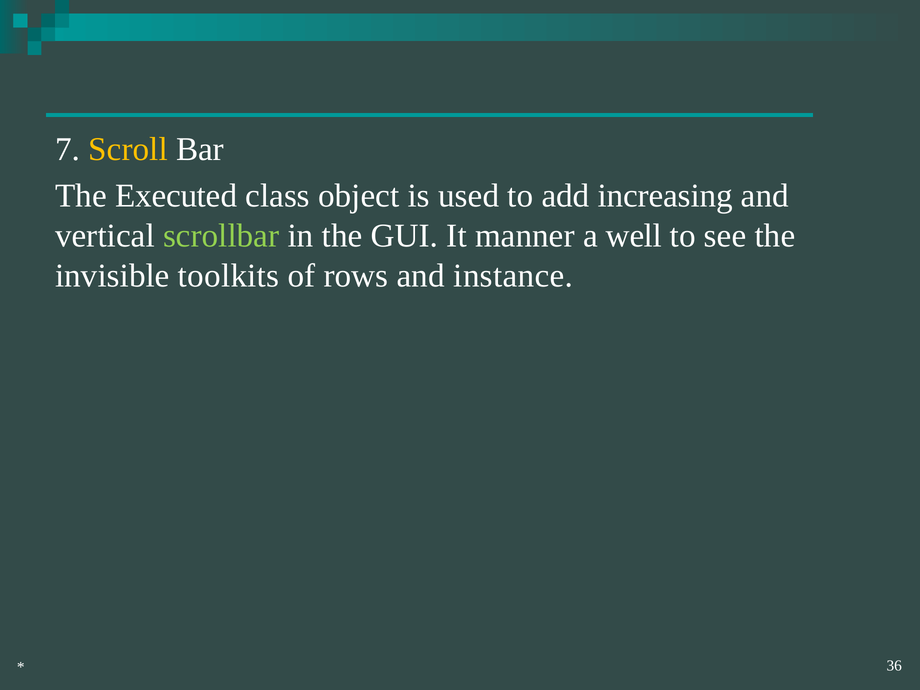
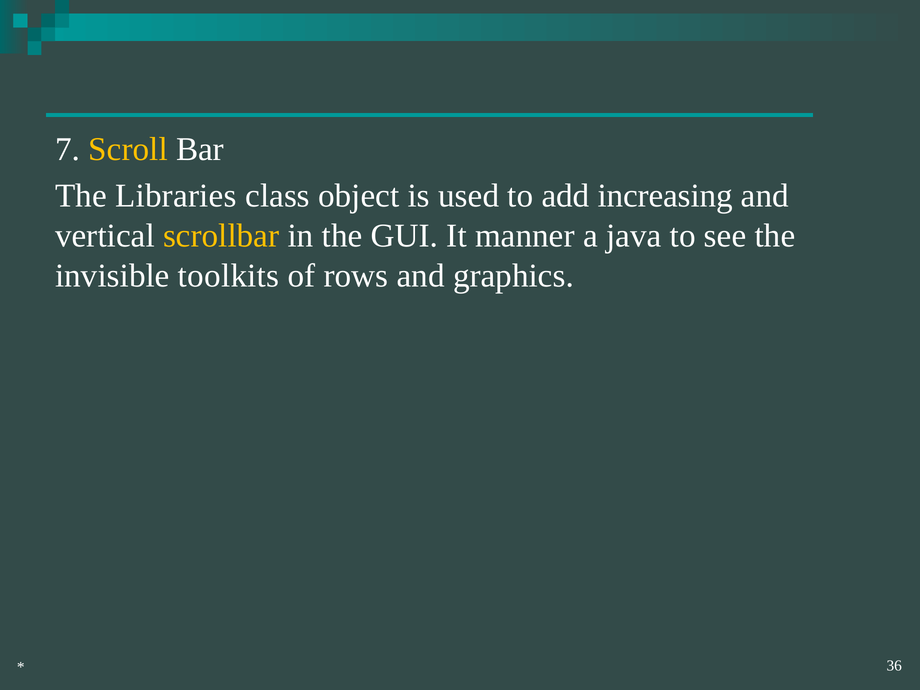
Executed: Executed -> Libraries
scrollbar colour: light green -> yellow
well: well -> java
instance: instance -> graphics
